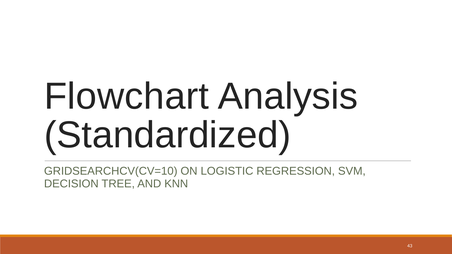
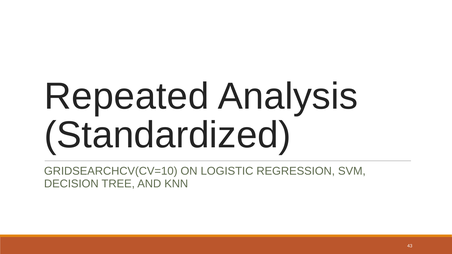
Flowchart: Flowchart -> Repeated
